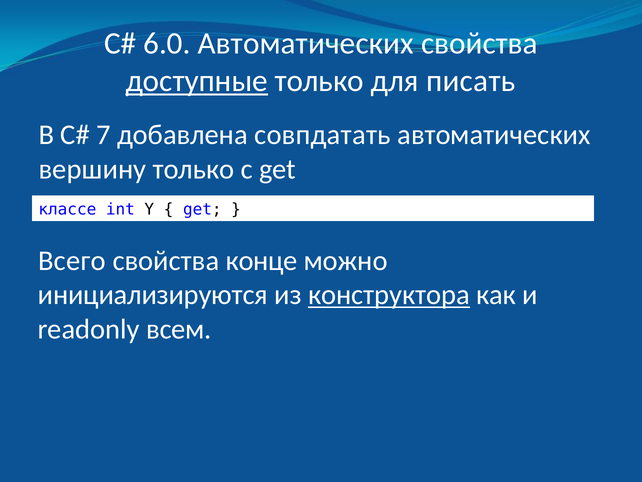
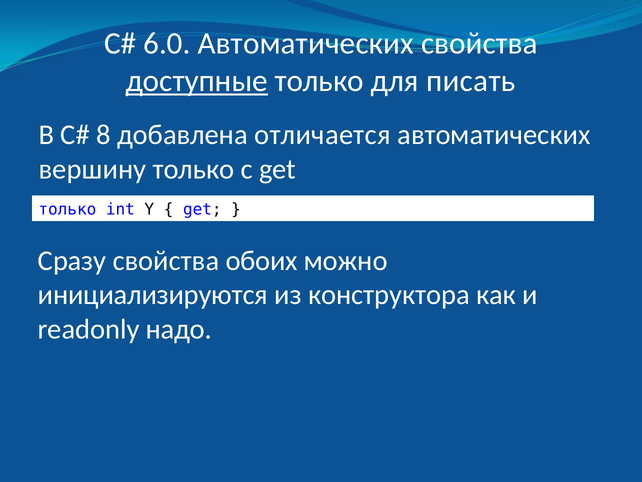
7: 7 -> 8
совпдатать: совпдатать -> отличается
классе at (67, 209): классе -> только
Всего: Всего -> Сразу
конце: конце -> обоих
конструктора underline: present -> none
всем: всем -> надо
